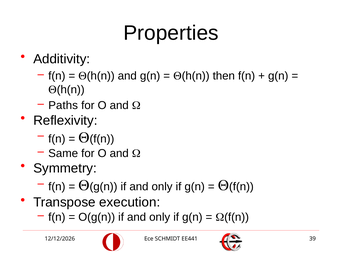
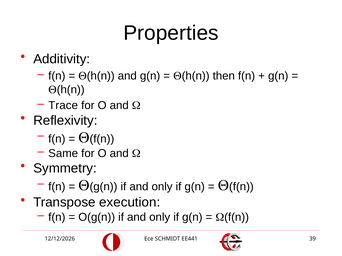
Paths: Paths -> Trace
